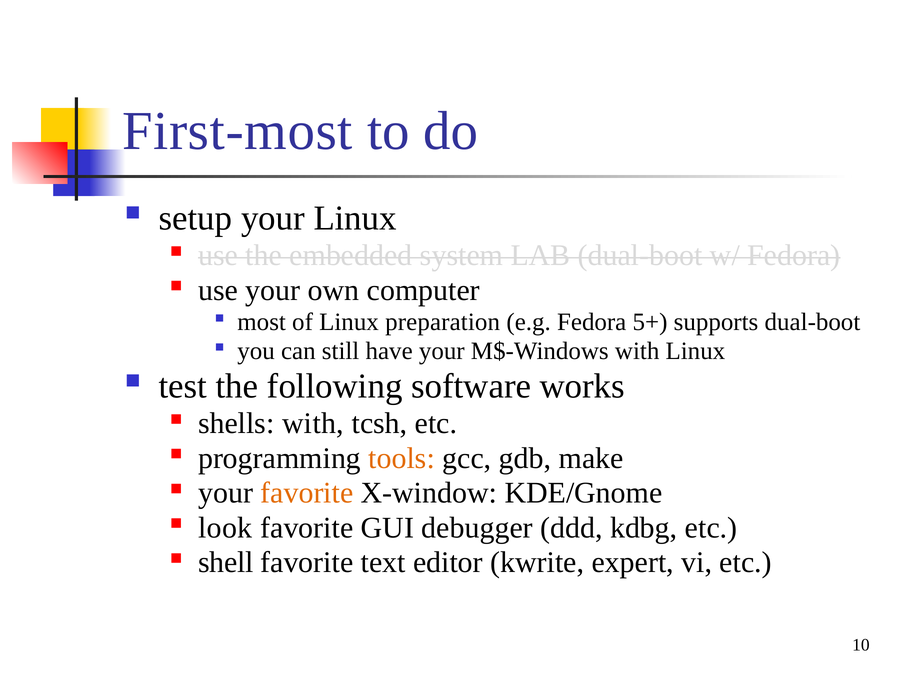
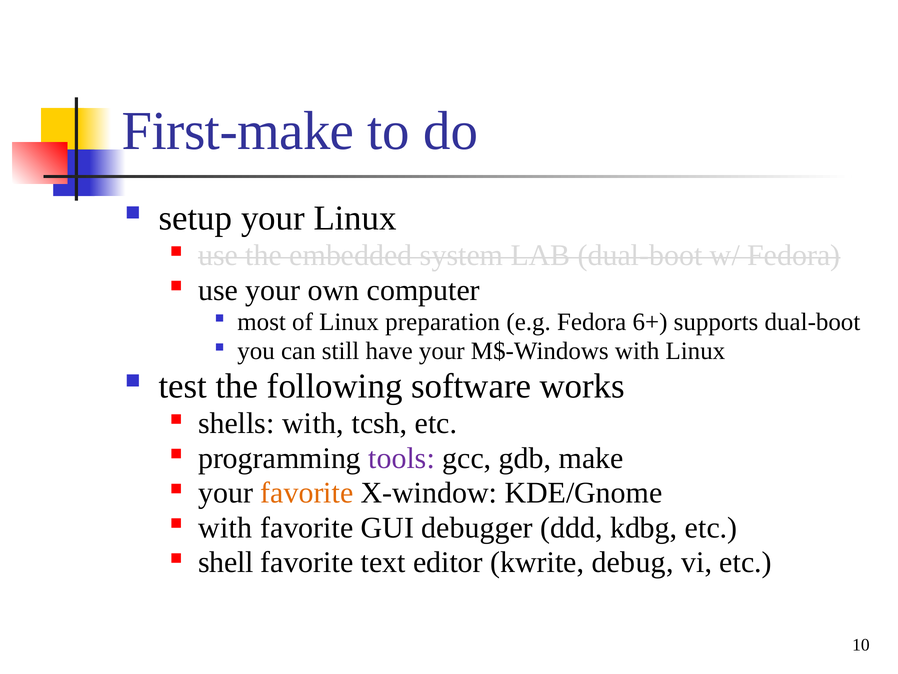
First-most: First-most -> First-make
5+: 5+ -> 6+
tools colour: orange -> purple
look at (225, 527): look -> with
expert: expert -> debug
